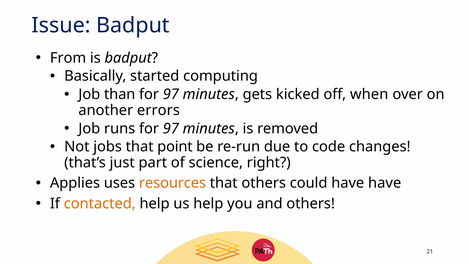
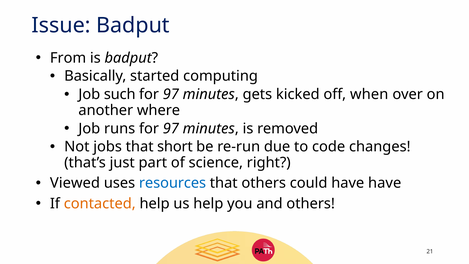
than: than -> such
errors: errors -> where
point: point -> short
Applies: Applies -> Viewed
resources colour: orange -> blue
